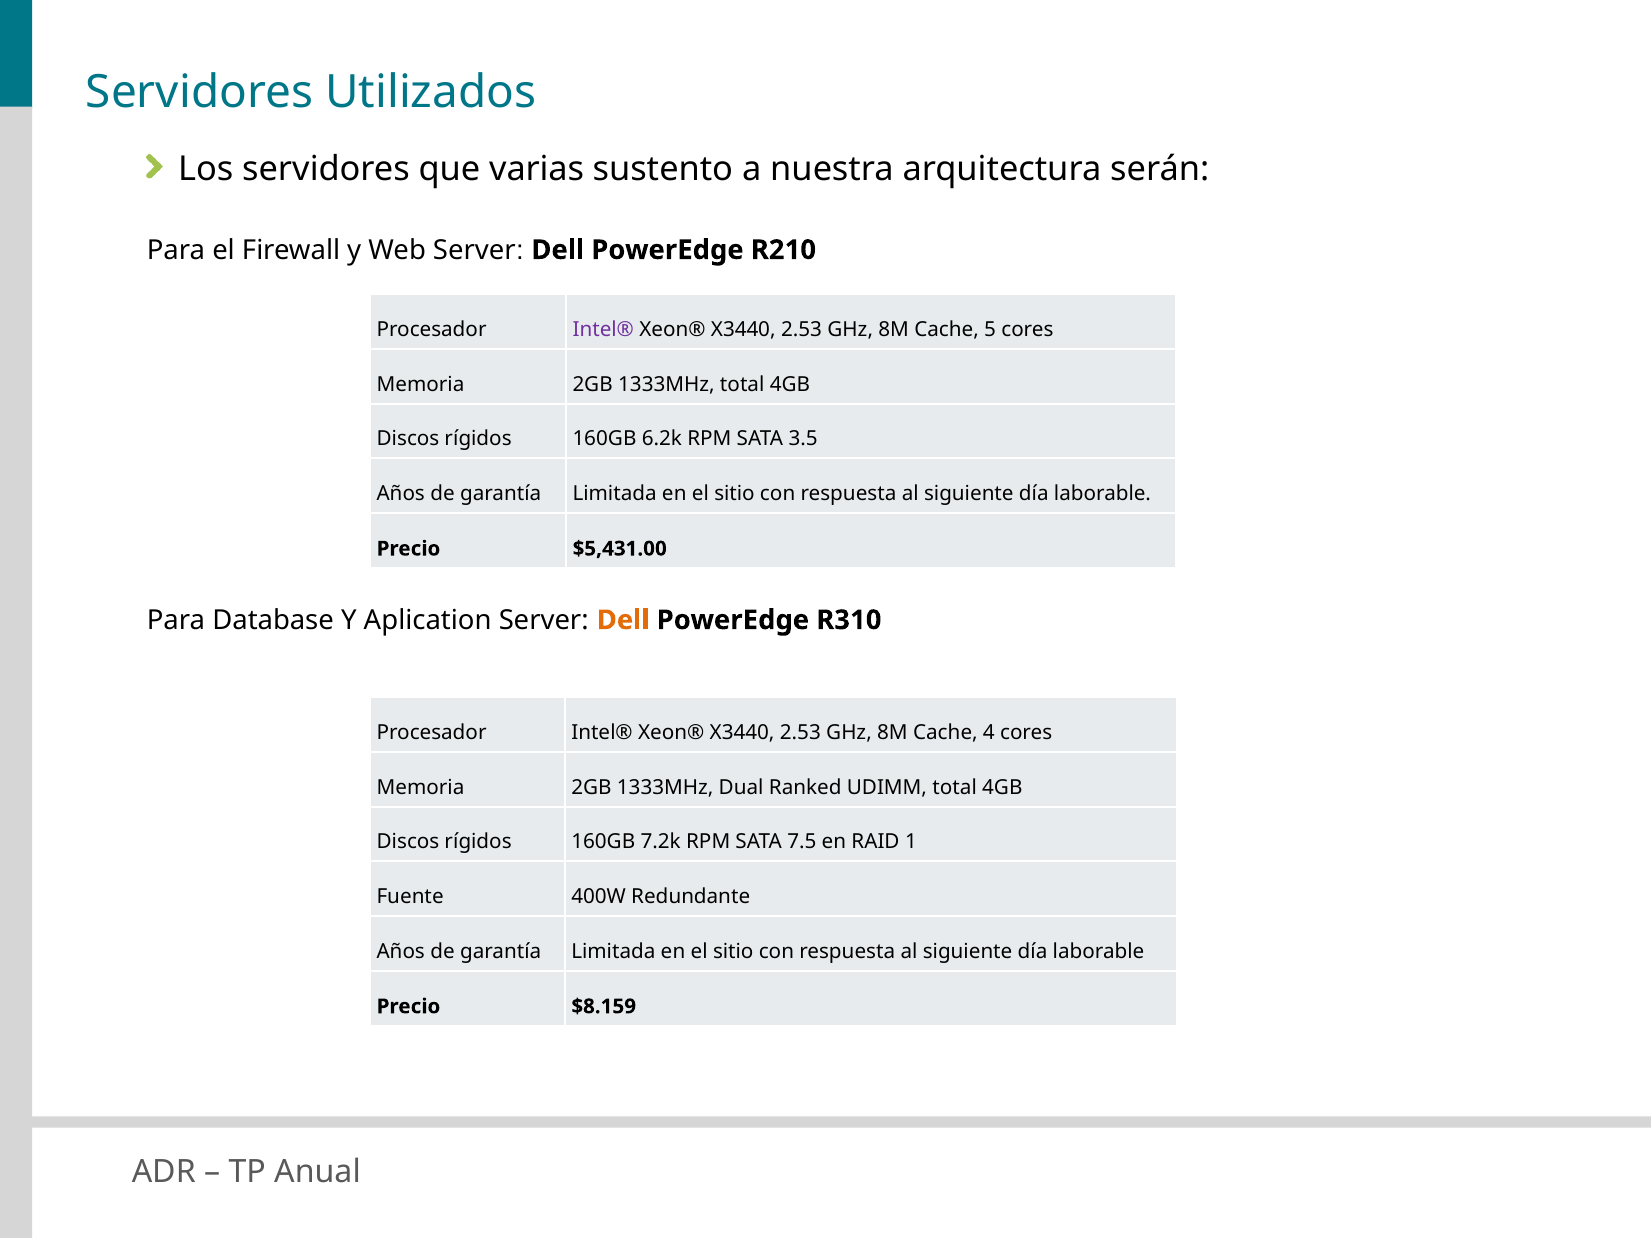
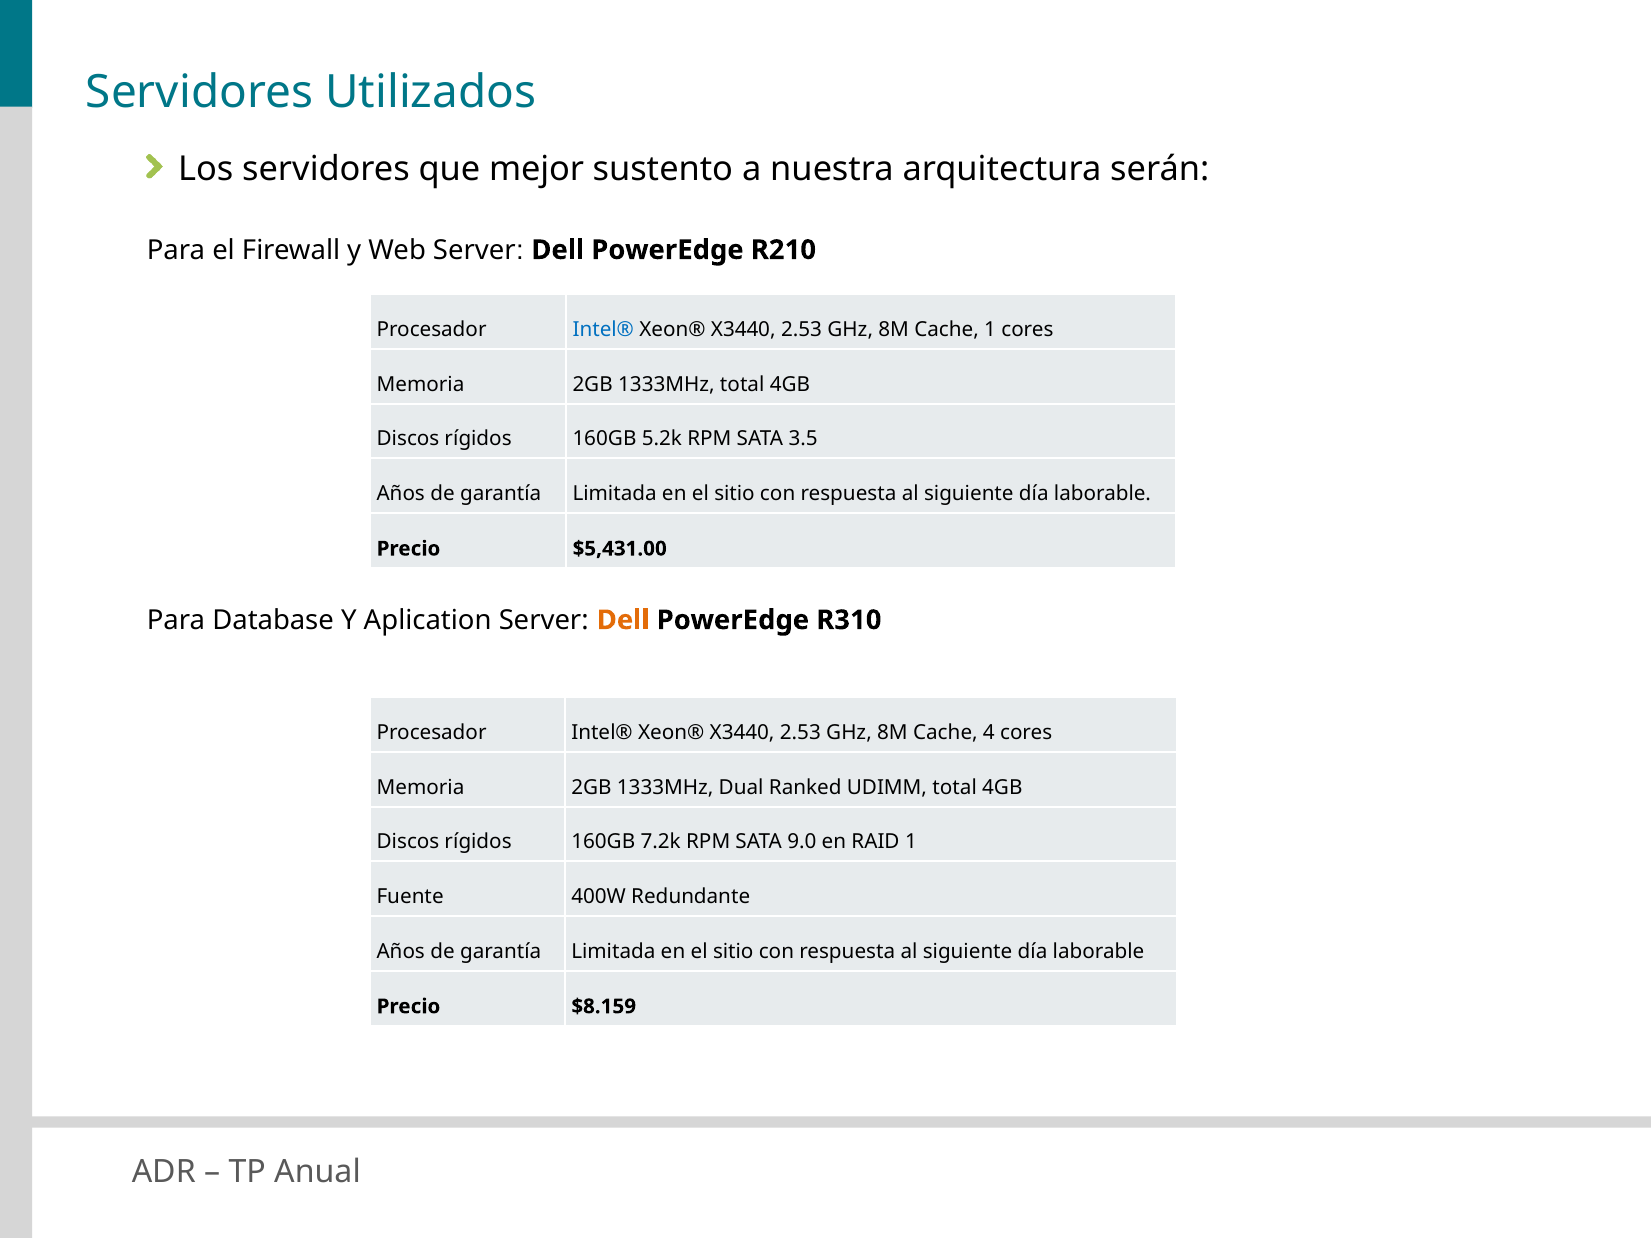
varias: varias -> mejor
Intel® at (603, 330) colour: purple -> blue
Cache 5: 5 -> 1
6.2k: 6.2k -> 5.2k
7.5: 7.5 -> 9.0
